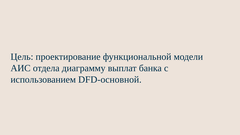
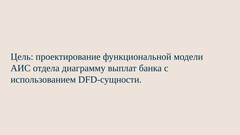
DFD-основной: DFD-основной -> DFD-сущности
